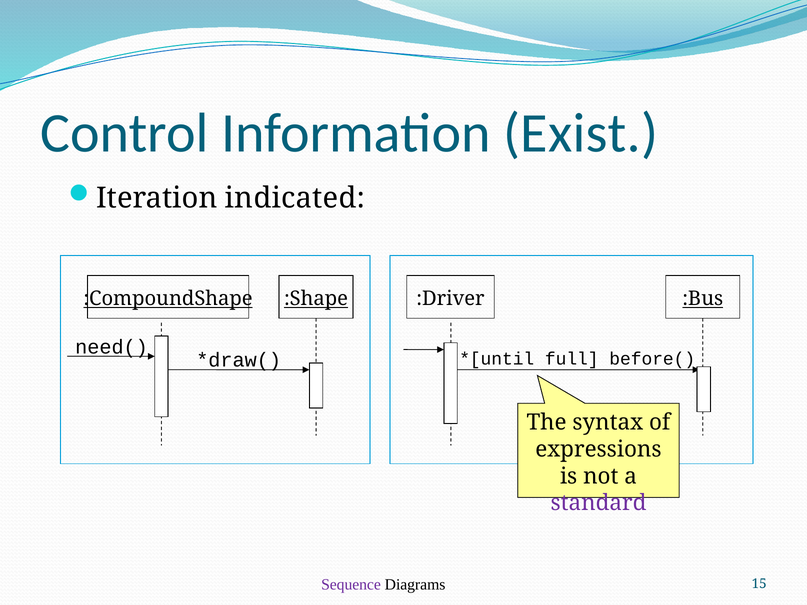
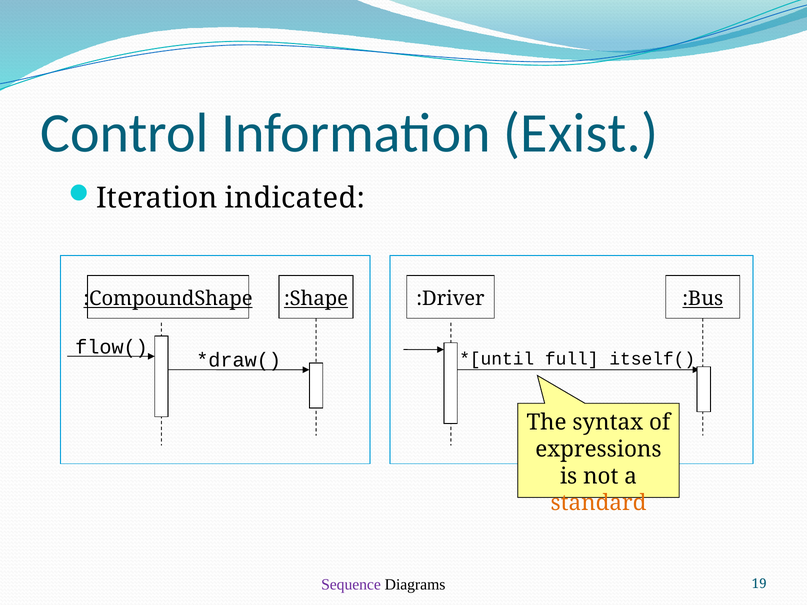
need(: need( -> flow(
before(: before( -> itself(
standard colour: purple -> orange
15: 15 -> 19
